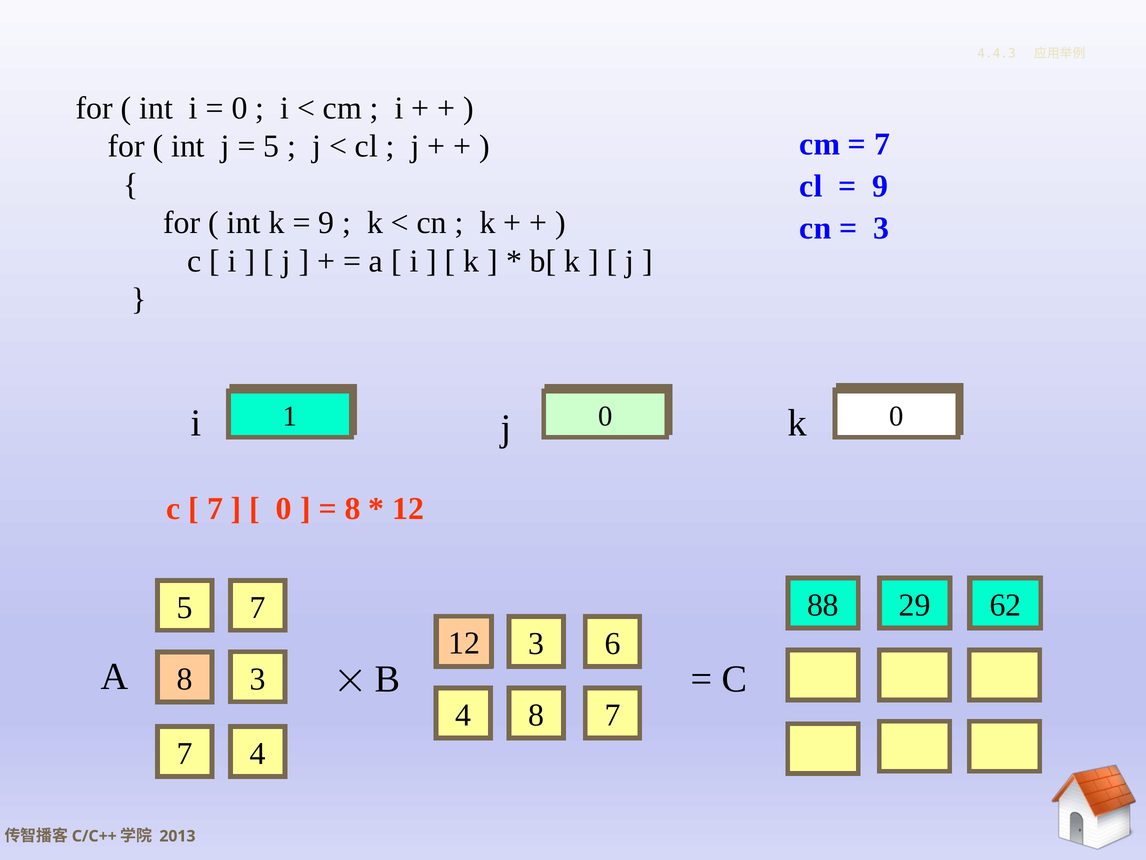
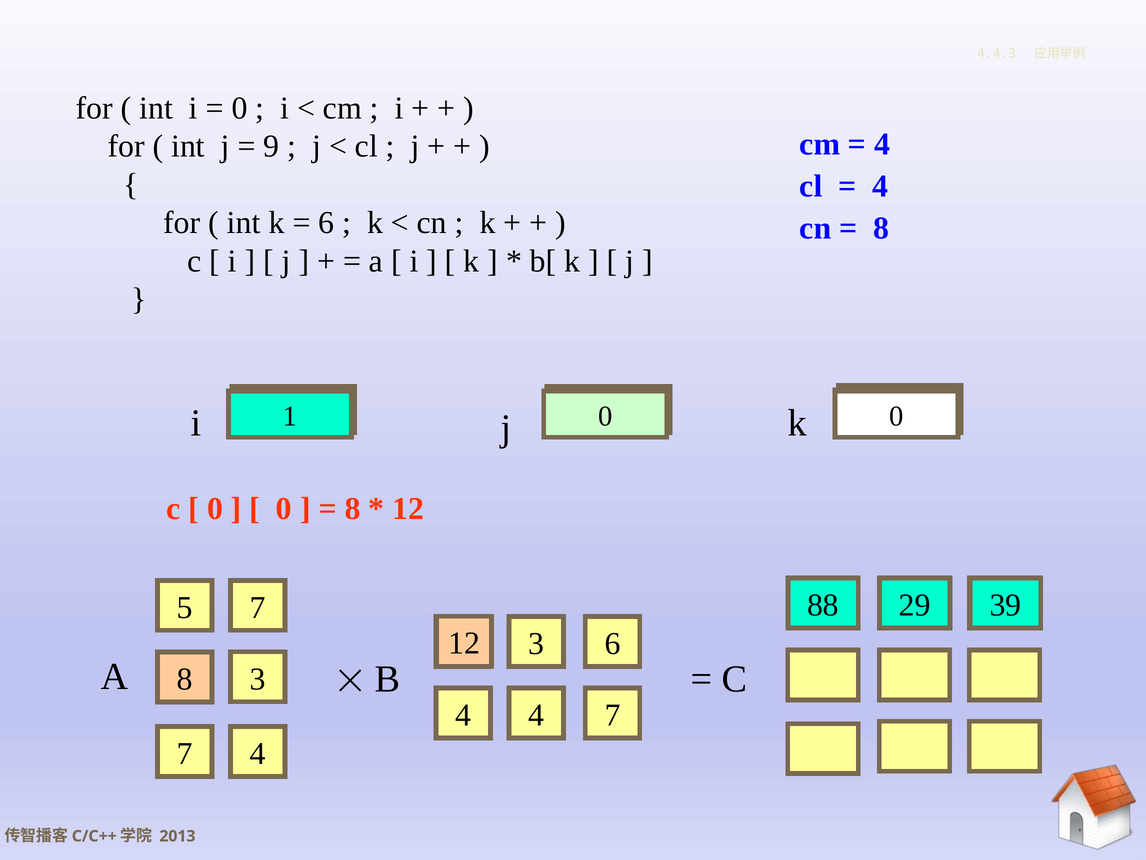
7 at (882, 144): 7 -> 4
5 at (271, 146): 5 -> 9
9 at (880, 186): 9 -> 4
9 at (326, 223): 9 -> 6
3 at (881, 228): 3 -> 8
7 at (215, 509): 7 -> 0
62: 62 -> 39
4 8: 8 -> 4
